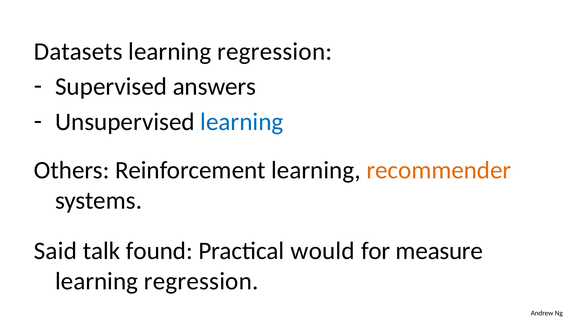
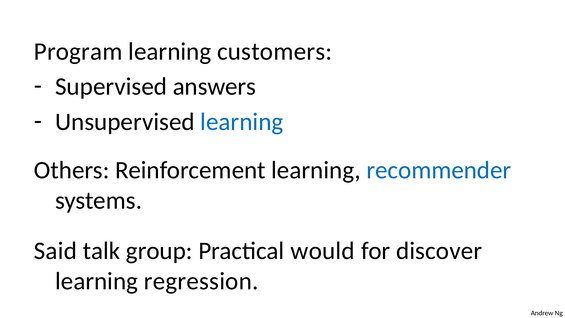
Datasets: Datasets -> Program
regression at (275, 51): regression -> customers
recommender colour: orange -> blue
found: found -> group
measure: measure -> discover
